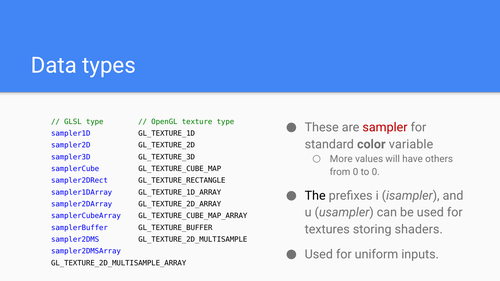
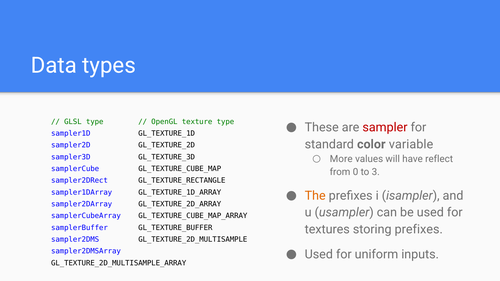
others: others -> reflect
to 0: 0 -> 3
The colour: black -> orange
storing shaders: shaders -> prefixes
